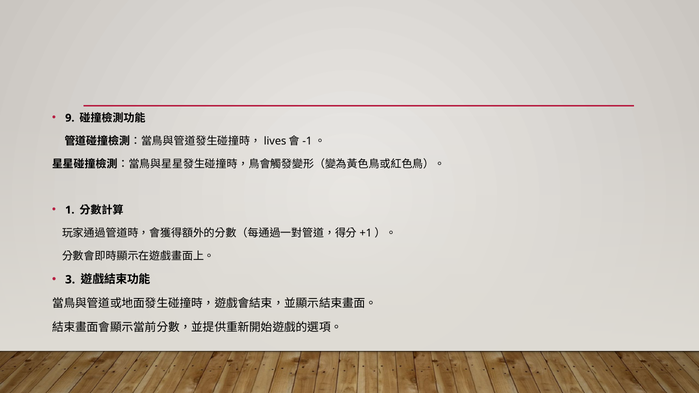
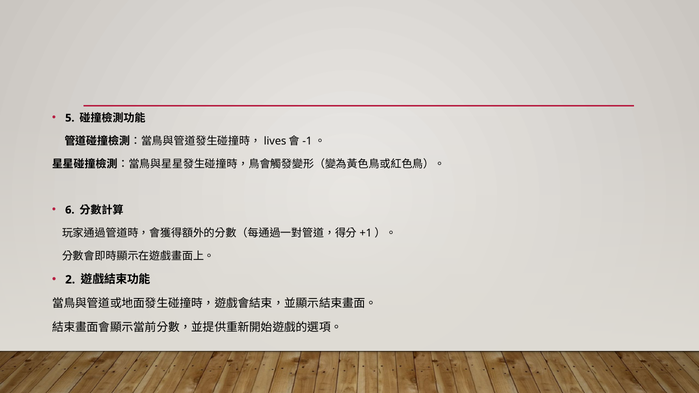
9: 9 -> 5
1: 1 -> 6
3: 3 -> 2
